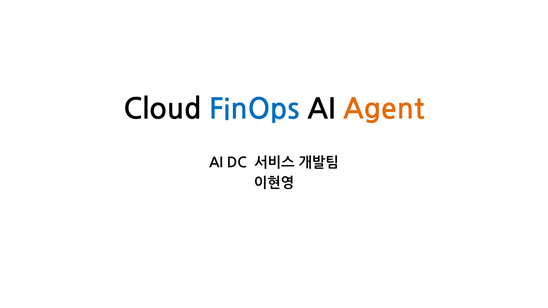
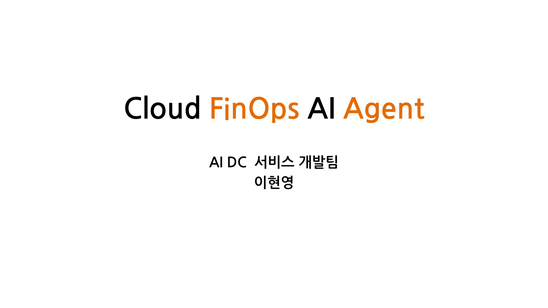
FinOps colour: blue -> orange
